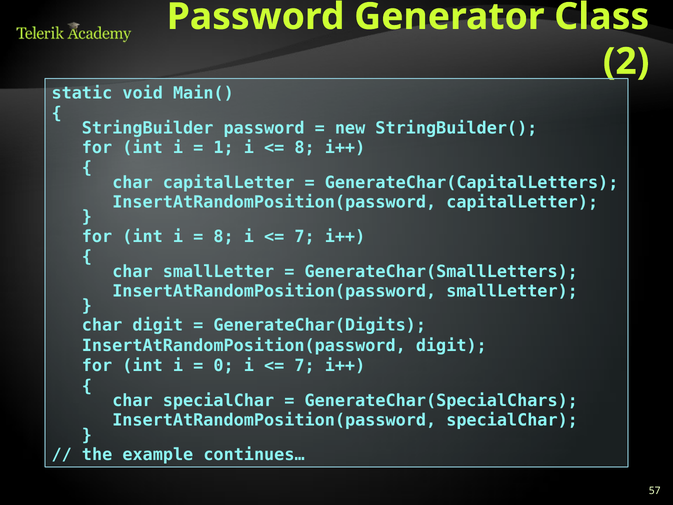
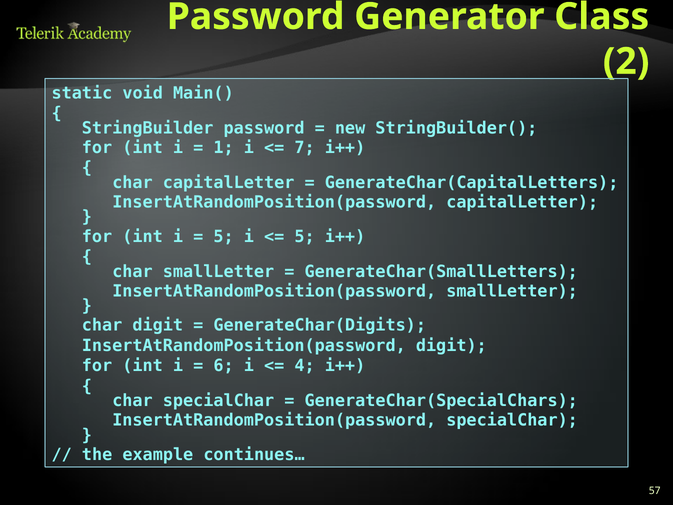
8 at (305, 148): 8 -> 7
8 at (224, 236): 8 -> 5
7 at (305, 236): 7 -> 5
0: 0 -> 6
7 at (305, 366): 7 -> 4
